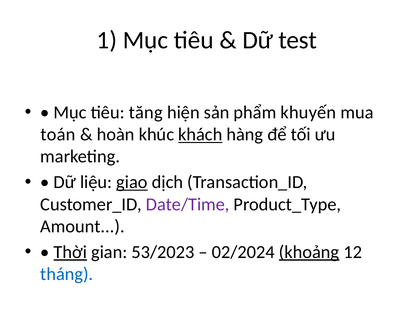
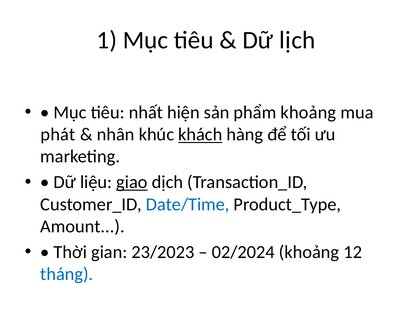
test: test -> lịch
tăng: tăng -> nhất
phẩm khuyến: khuyến -> khoảng
toán: toán -> phát
hoàn: hoàn -> nhân
Date/Time colour: purple -> blue
Thời underline: present -> none
53/2023: 53/2023 -> 23/2023
khoảng at (309, 252) underline: present -> none
